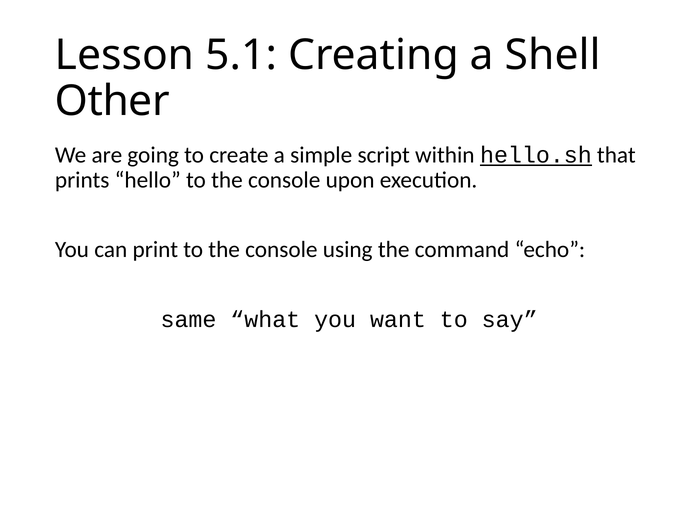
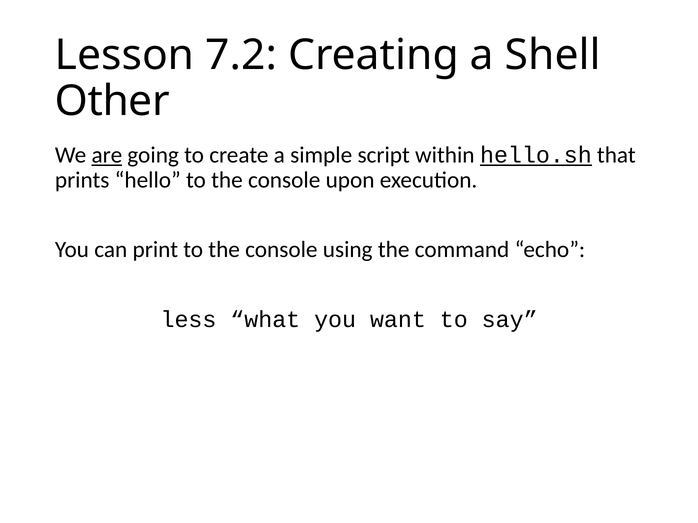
5.1: 5.1 -> 7.2
are underline: none -> present
same: same -> less
